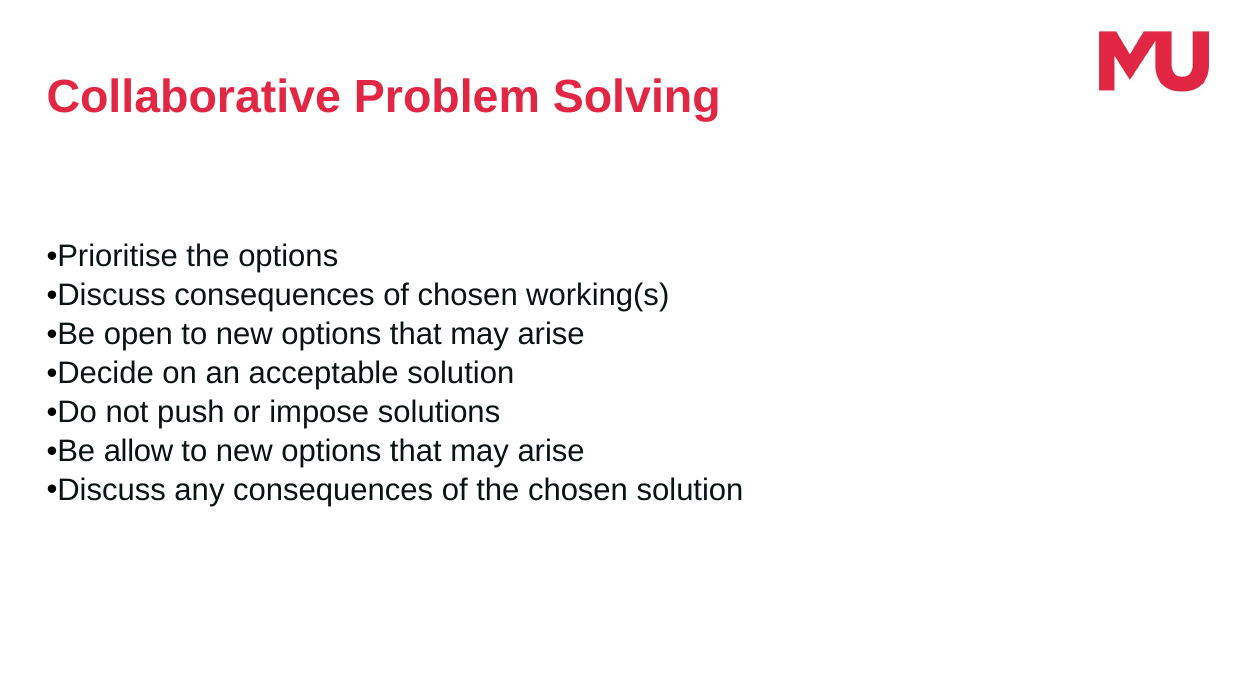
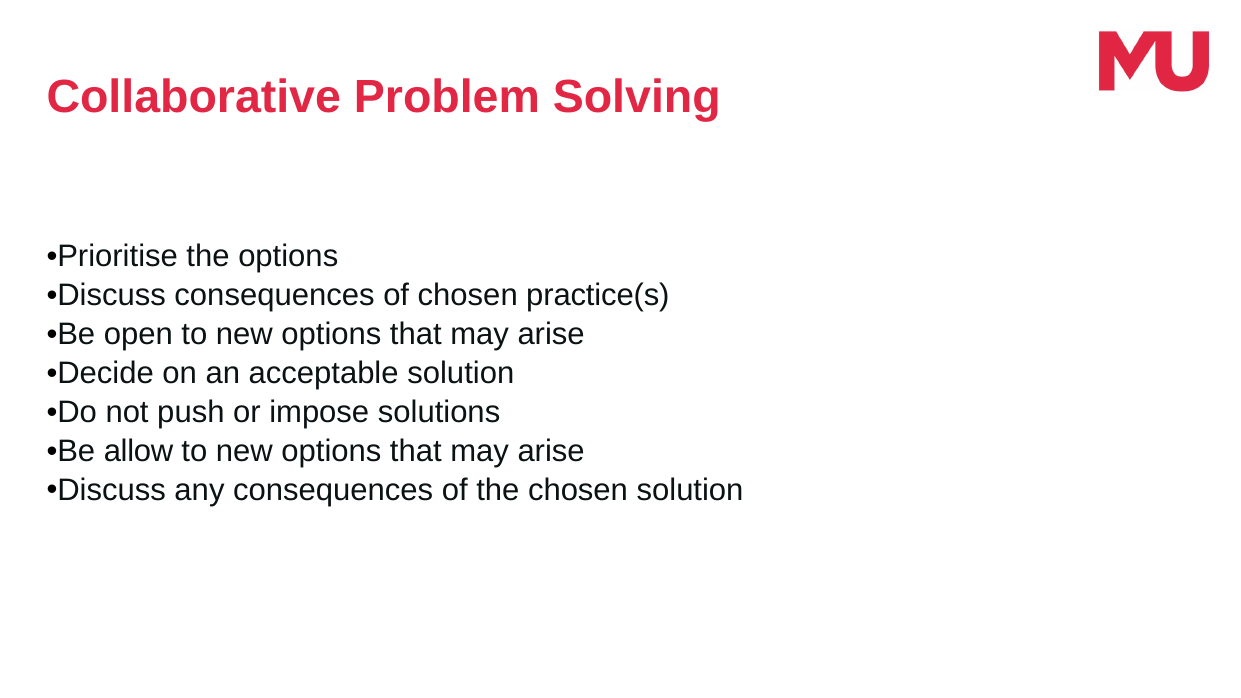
working(s: working(s -> practice(s
